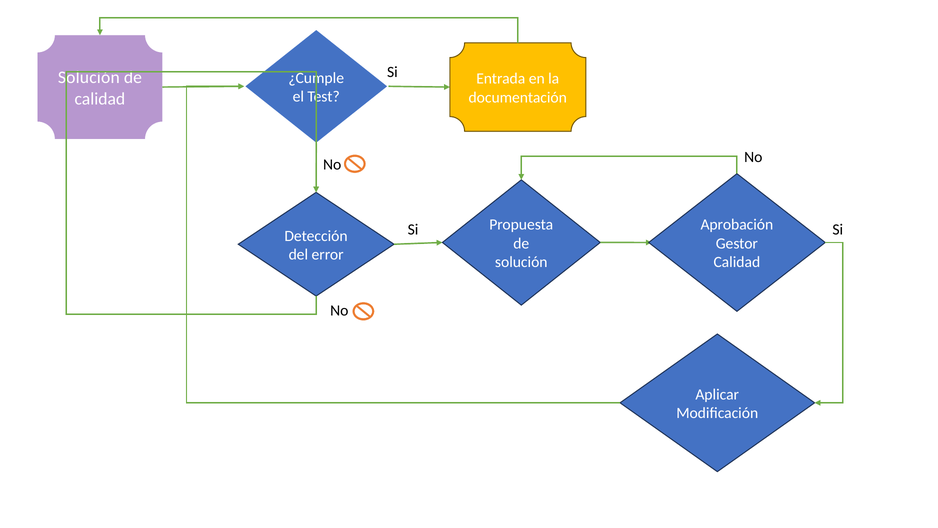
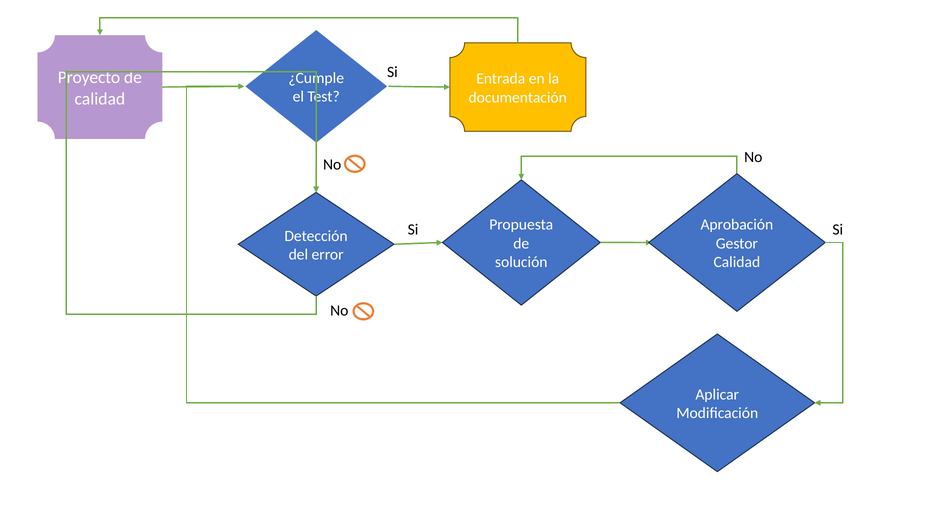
Solución at (89, 78): Solución -> Proyecto
